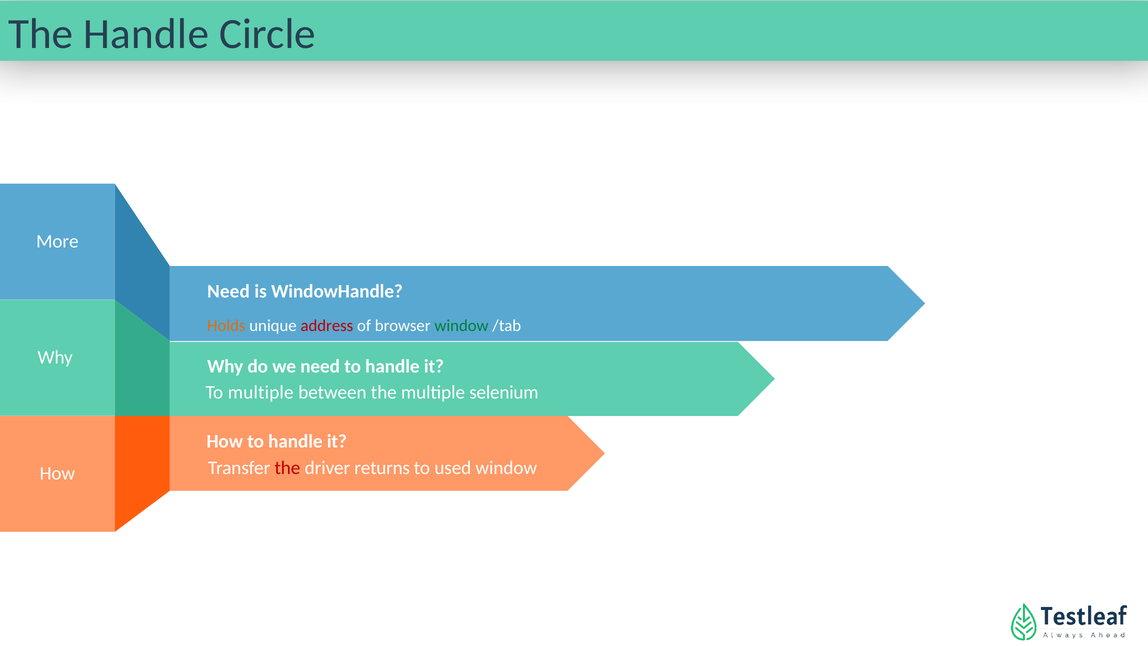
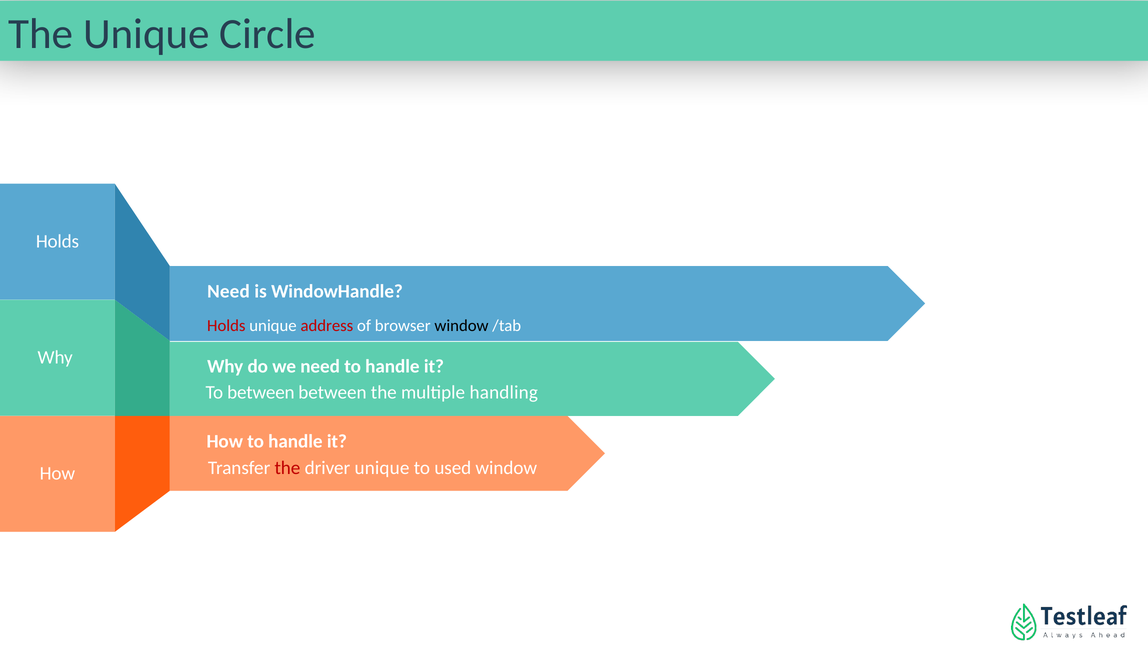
The Handle: Handle -> Unique
More at (57, 241): More -> Holds
Holds at (226, 325) colour: orange -> red
window at (462, 325) colour: green -> black
To multiple: multiple -> between
selenium: selenium -> handling
driver returns: returns -> unique
